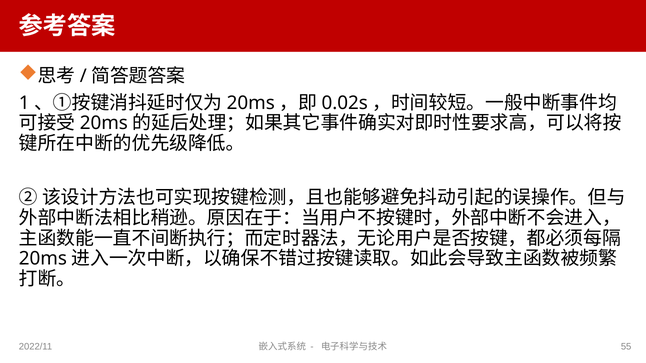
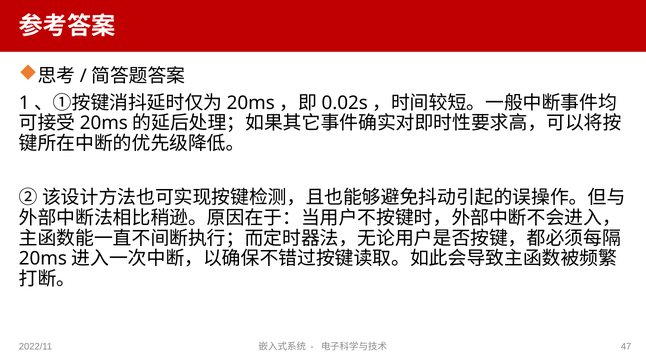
55: 55 -> 47
